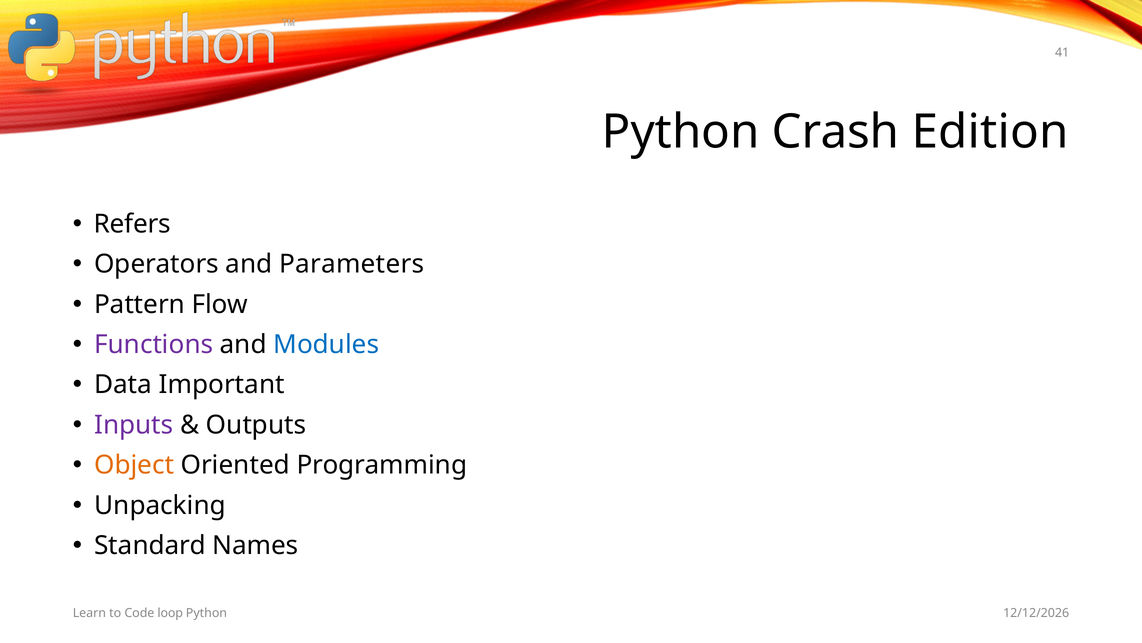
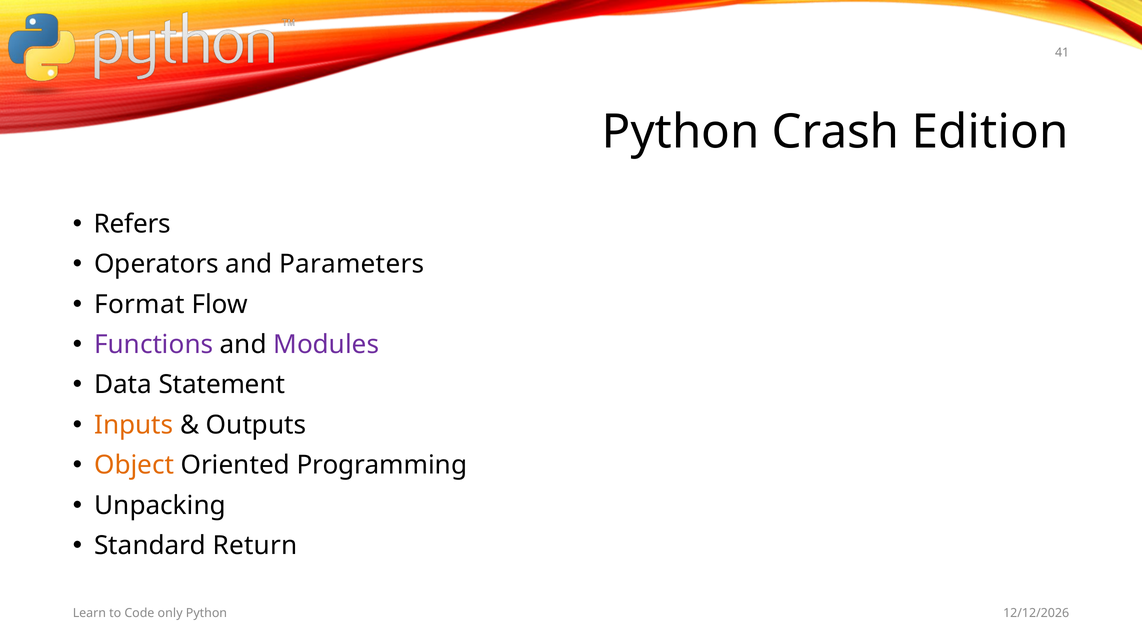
Pattern: Pattern -> Format
Modules colour: blue -> purple
Important: Important -> Statement
Inputs colour: purple -> orange
Names: Names -> Return
loop: loop -> only
